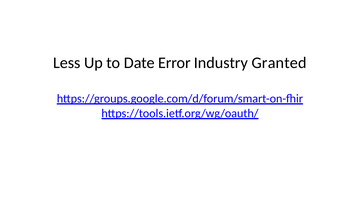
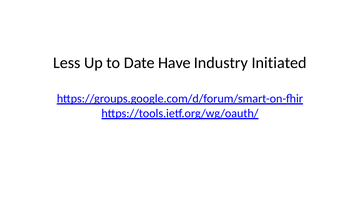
Error: Error -> Have
Granted: Granted -> Initiated
